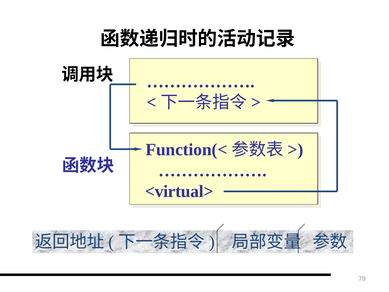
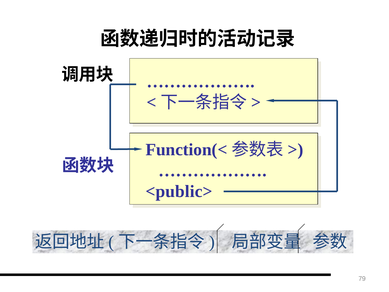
<virtual>: <virtual> -> <public>
